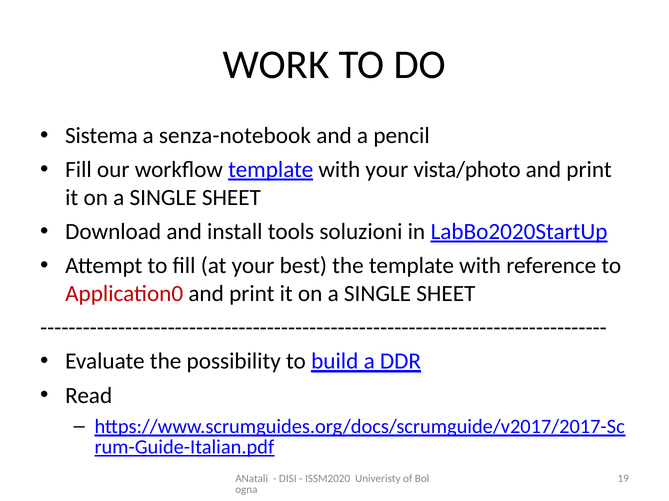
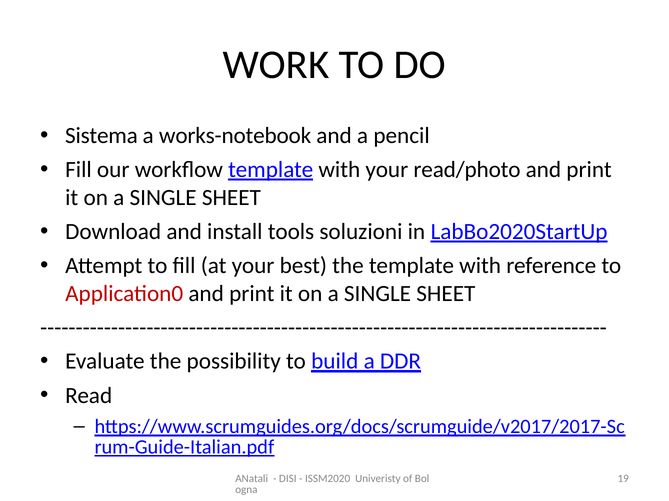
senza-notebook: senza-notebook -> works-notebook
vista/photo: vista/photo -> read/photo
